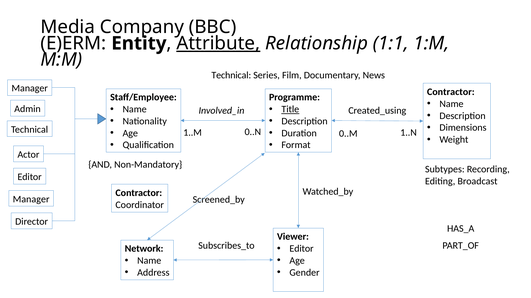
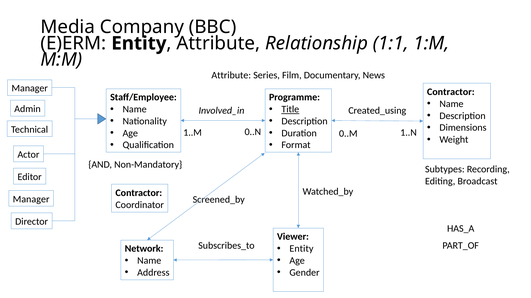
Attribute at (218, 43) underline: present -> none
Technical at (231, 75): Technical -> Attribute
Editor at (302, 249): Editor -> Entity
